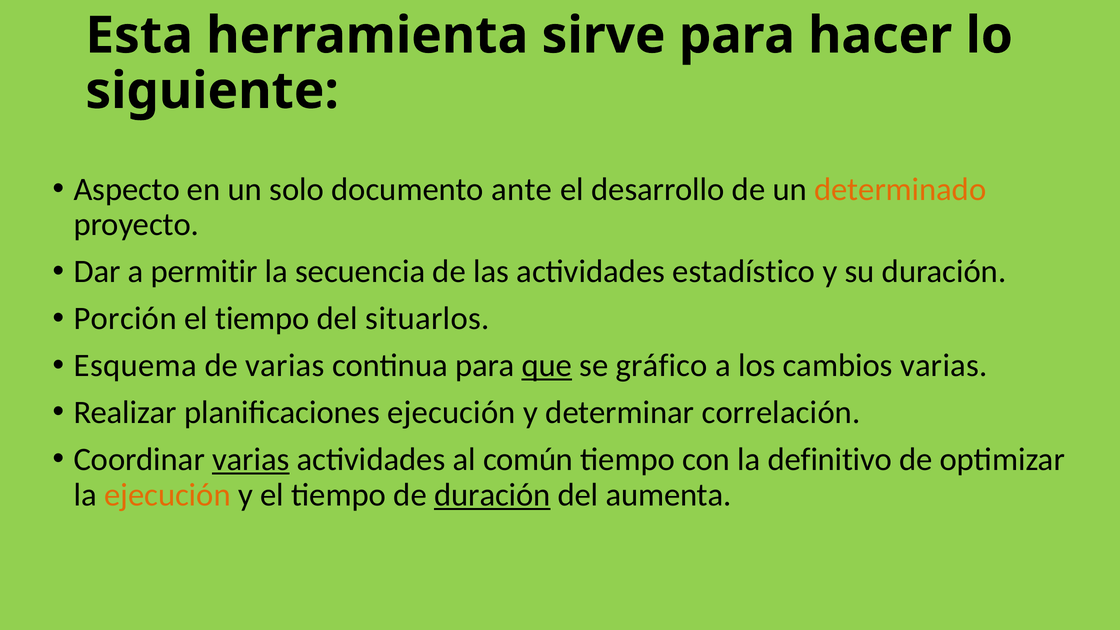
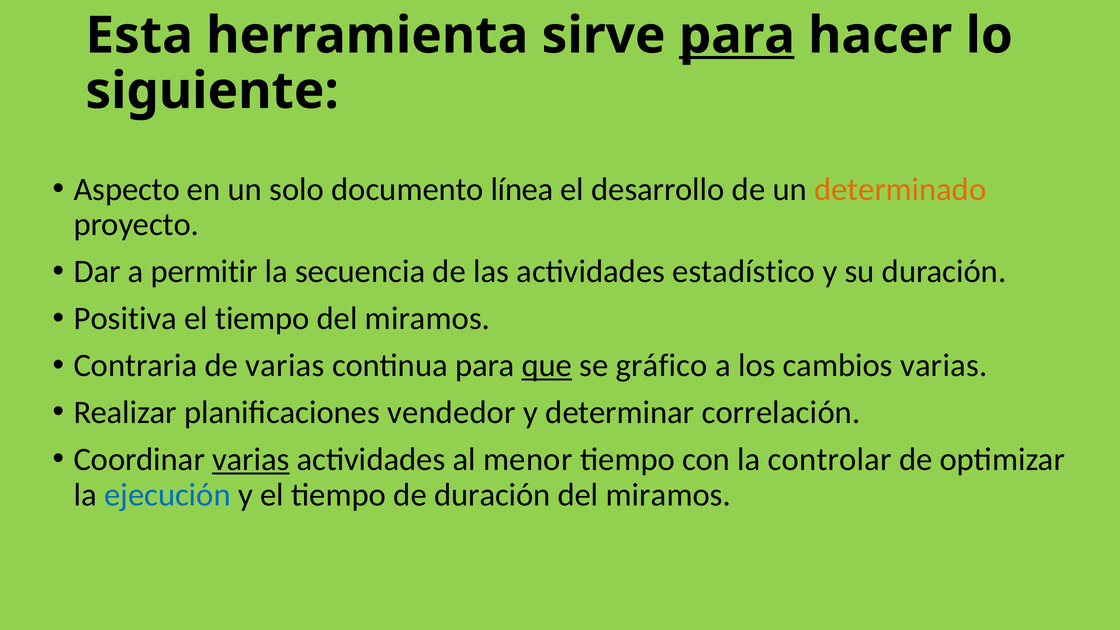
para at (737, 36) underline: none -> present
ante: ante -> línea
Porción: Porción -> Positiva
situarlos at (427, 319): situarlos -> miramos
Esquema: Esquema -> Contraria
planificaciones ejecución: ejecución -> vendedor
común: común -> menor
definitivo: definitivo -> controlar
ejecución at (167, 495) colour: orange -> blue
duración at (492, 495) underline: present -> none
aumenta at (669, 495): aumenta -> miramos
